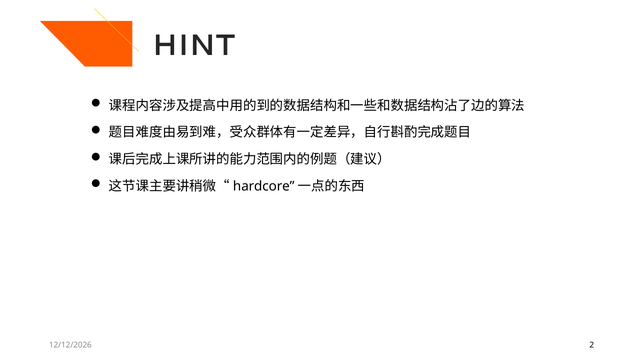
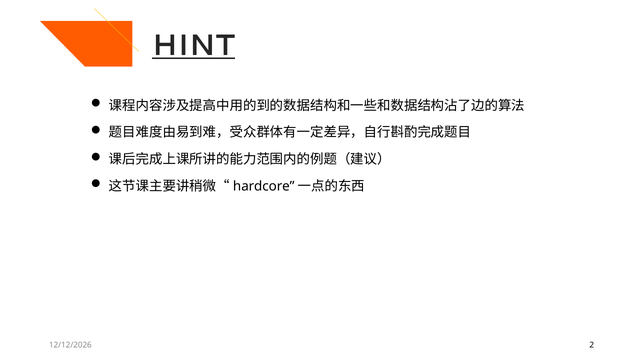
HINT underline: none -> present
